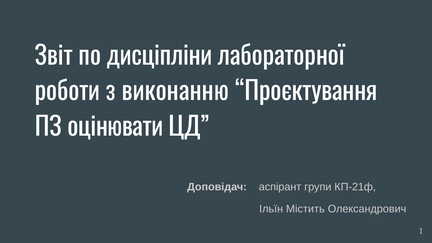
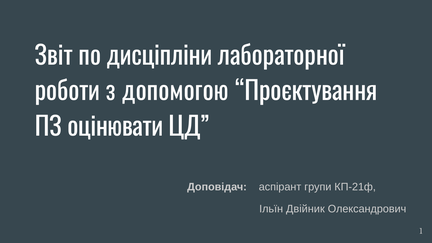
виконанню: виконанню -> допомогою
Містить: Містить -> Двійник
